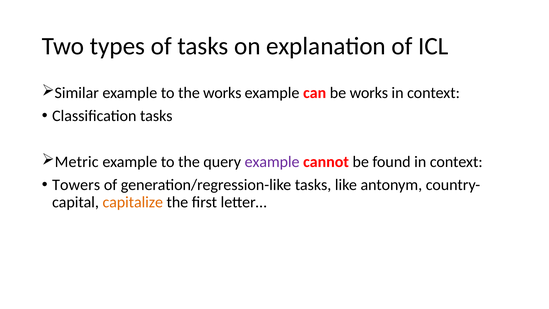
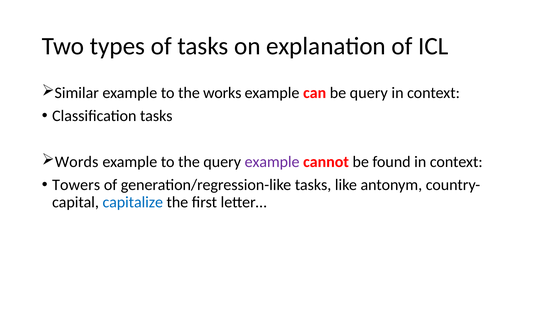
be works: works -> query
Metric: Metric -> Words
capitalize colour: orange -> blue
